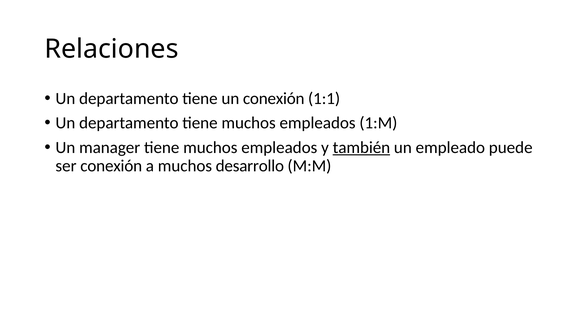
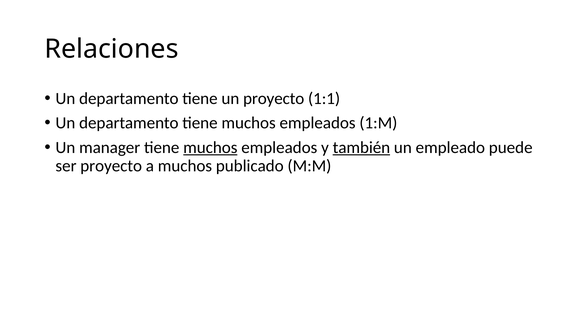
un conexión: conexión -> proyecto
muchos at (210, 148) underline: none -> present
ser conexión: conexión -> proyecto
desarrollo: desarrollo -> publicado
